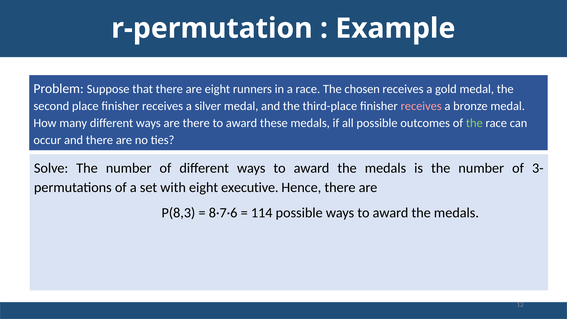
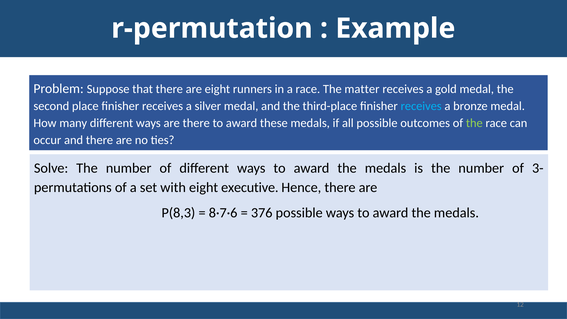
chosen: chosen -> matter
receives at (421, 106) colour: pink -> light blue
114: 114 -> 376
